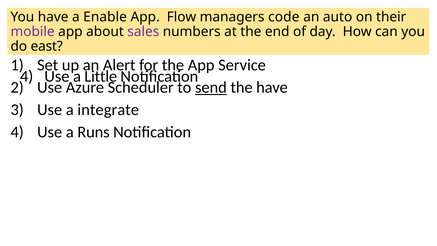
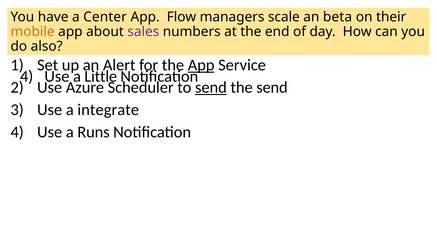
Enable: Enable -> Center
code: code -> scale
auto: auto -> beta
mobile colour: purple -> orange
east: east -> also
App at (201, 65) underline: none -> present
the have: have -> send
